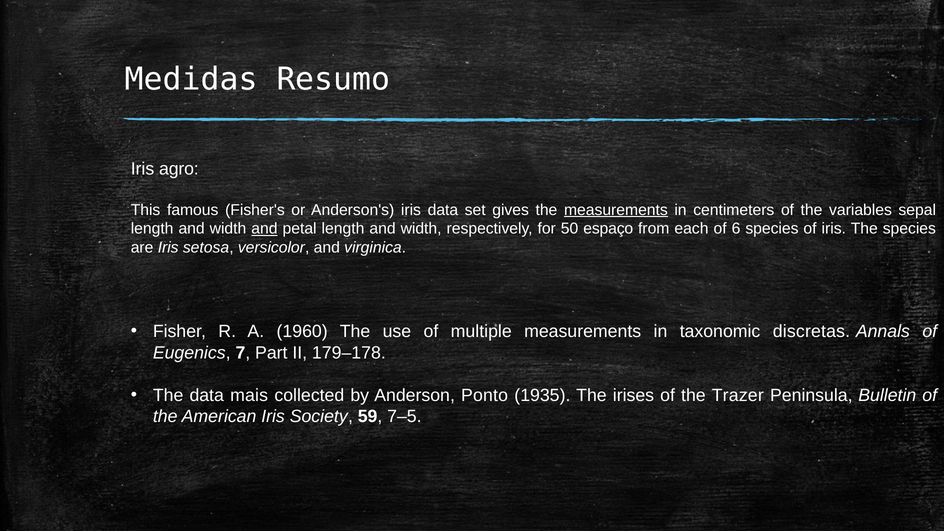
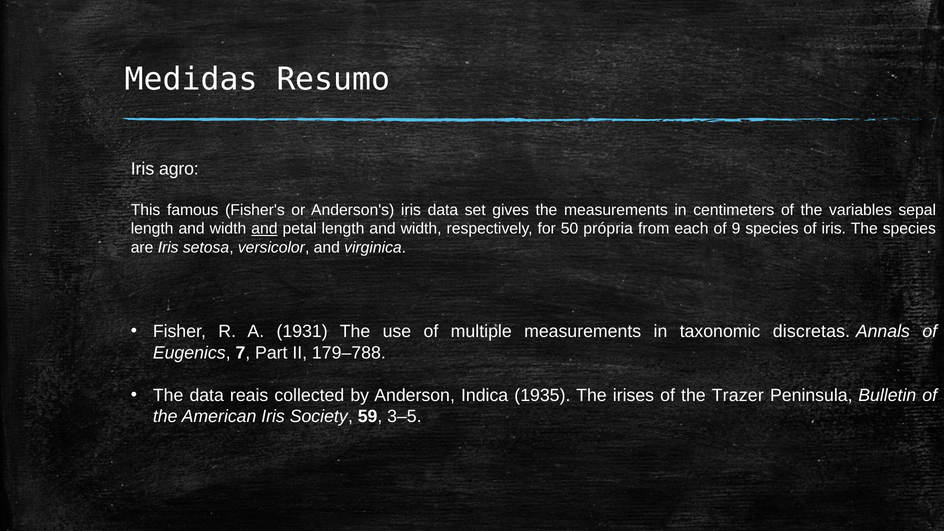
measurements at (616, 210) underline: present -> none
espaço: espaço -> própria
6: 6 -> 9
1960: 1960 -> 1931
179–178: 179–178 -> 179–788
mais: mais -> reais
Ponto: Ponto -> Indica
7–5: 7–5 -> 3–5
